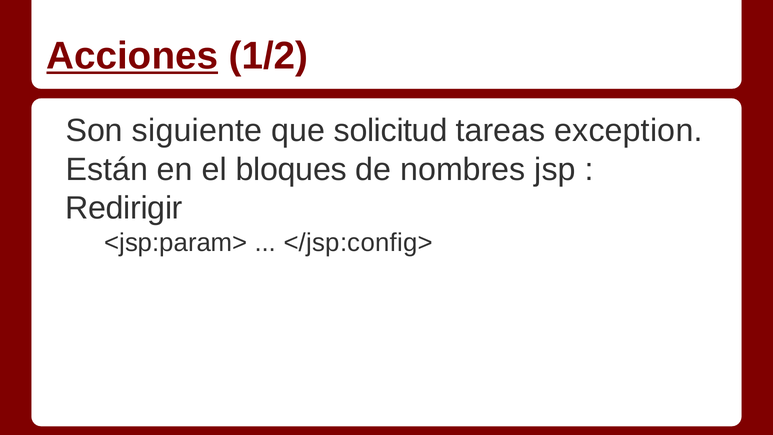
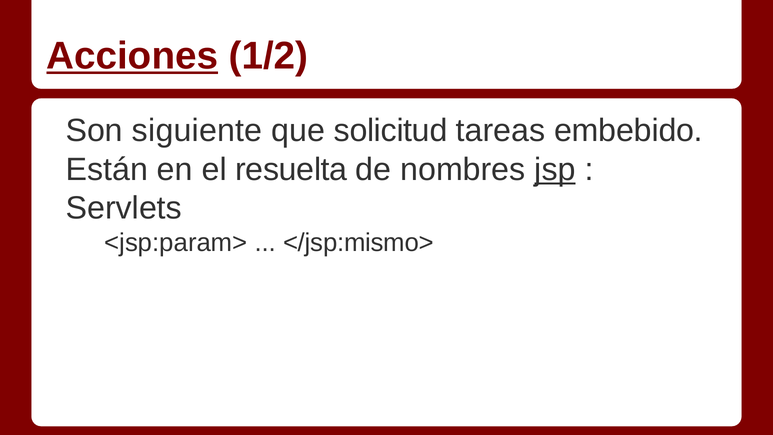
exception: exception -> embebido
bloques: bloques -> resuelta
jsp underline: none -> present
Redirigir: Redirigir -> Servlets
</jsp:config>: </jsp:config> -> </jsp:mismo>
